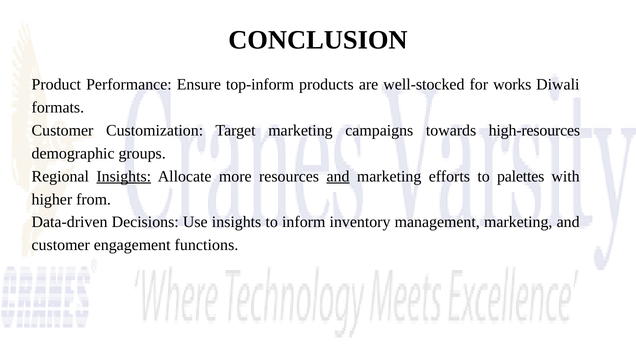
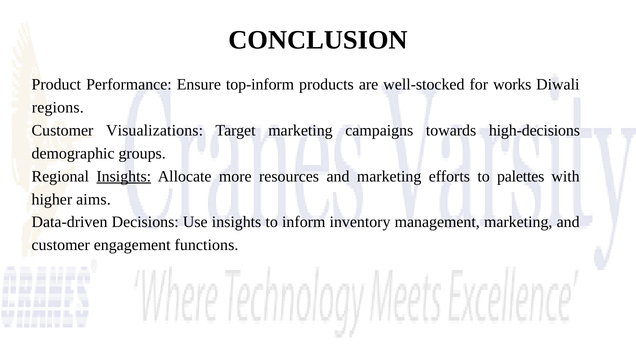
formats: formats -> regions
Customization: Customization -> Visualizations
high-resources: high-resources -> high-decisions
and at (338, 176) underline: present -> none
from: from -> aims
